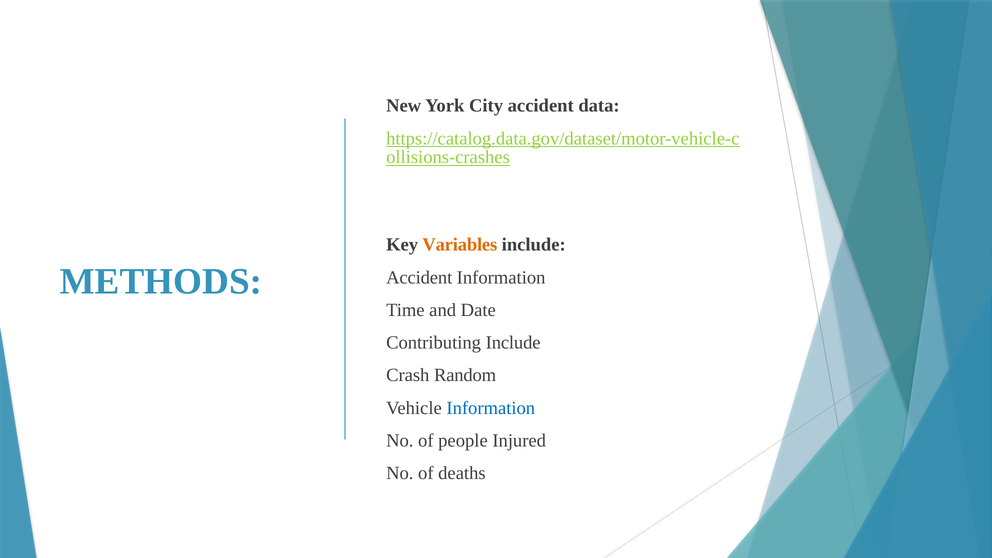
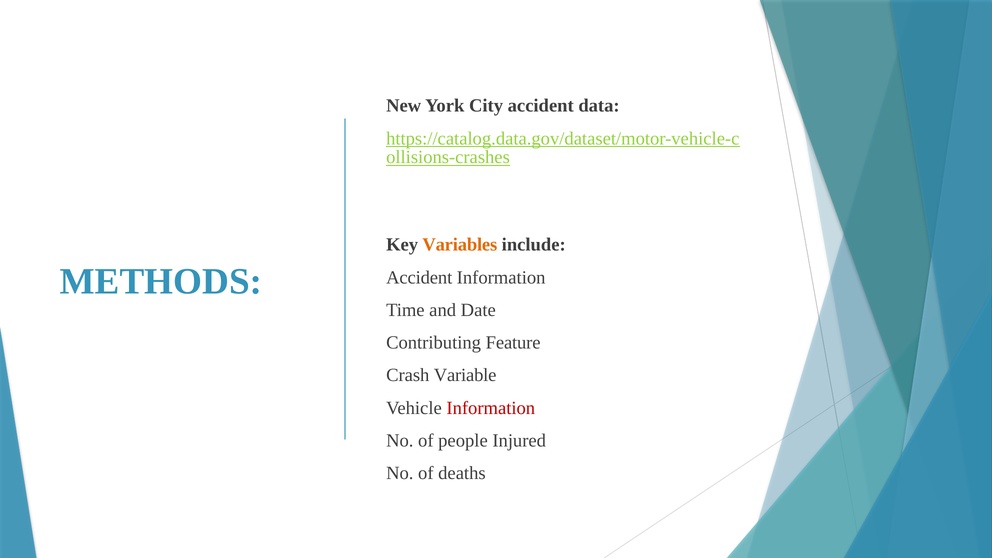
Contributing Include: Include -> Feature
Random: Random -> Variable
Information at (491, 408) colour: blue -> red
